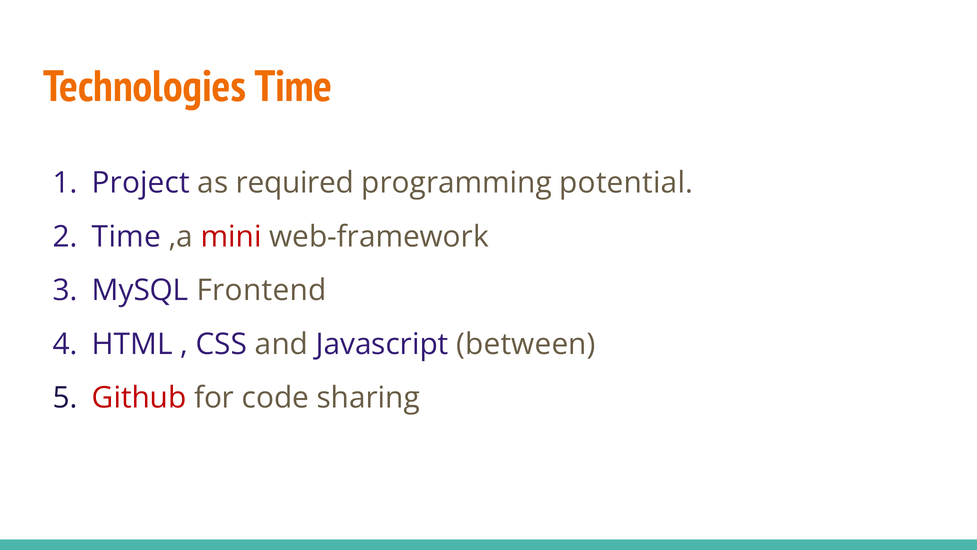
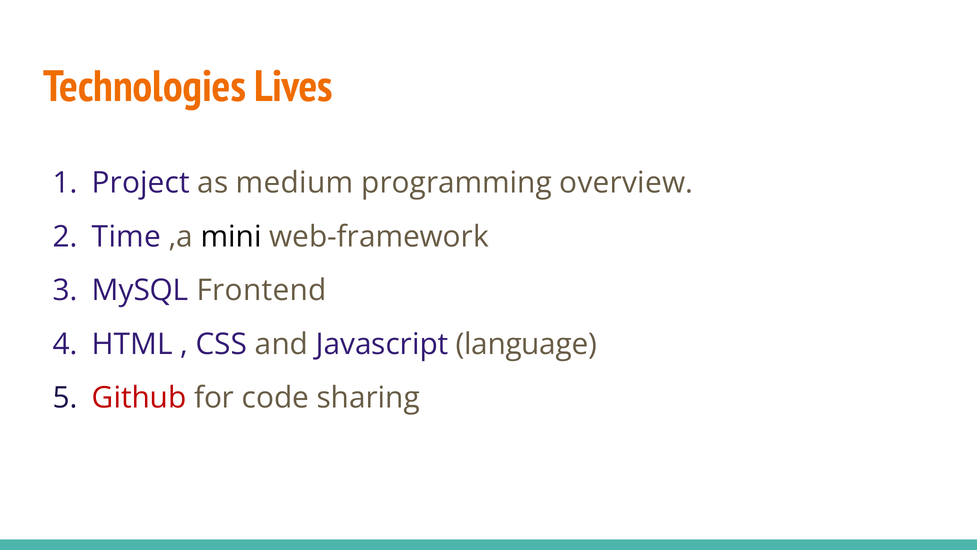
Technologies Time: Time -> Lives
required: required -> medium
potential: potential -> overview
mini colour: red -> black
between: between -> language
